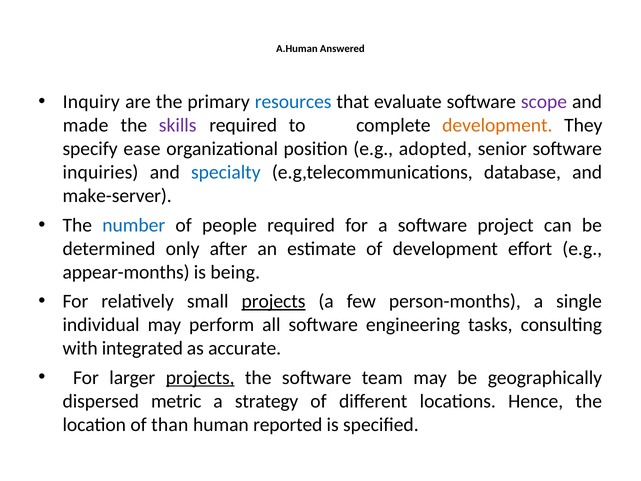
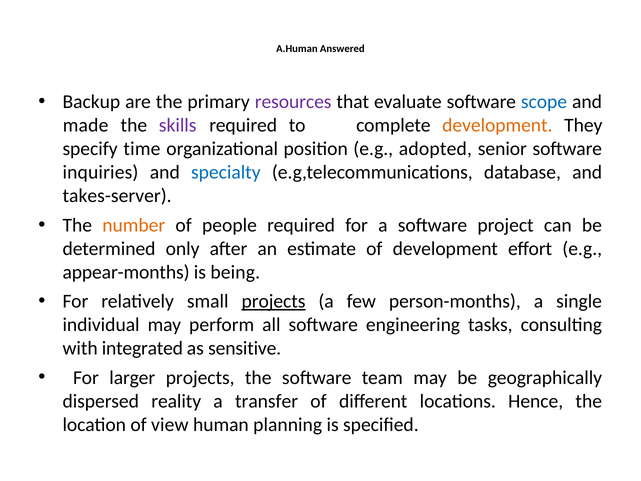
Inquiry: Inquiry -> Backup
resources colour: blue -> purple
scope colour: purple -> blue
ease: ease -> time
make-server: make-server -> takes-server
number colour: blue -> orange
accurate: accurate -> sensitive
projects at (200, 377) underline: present -> none
metric: metric -> reality
strategy: strategy -> transfer
than: than -> view
reported: reported -> planning
